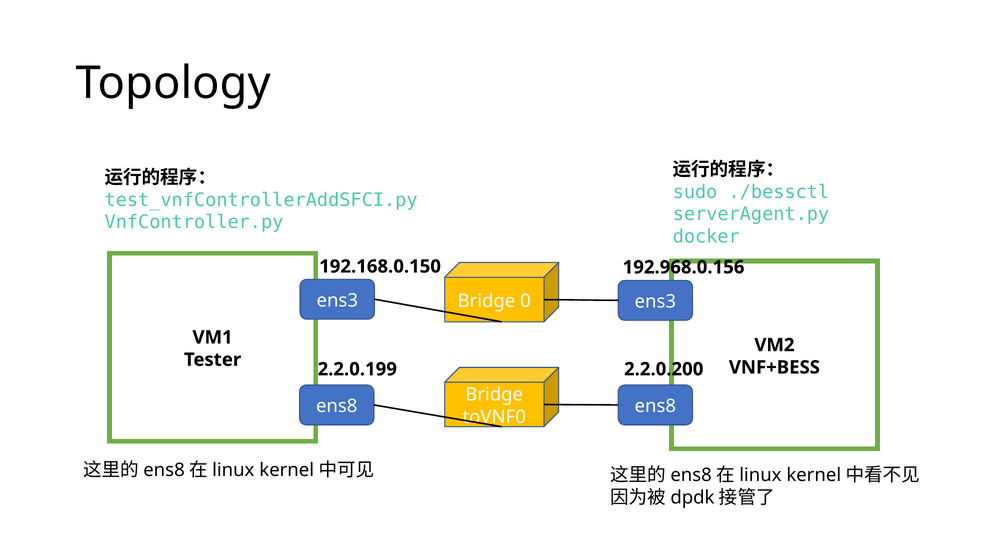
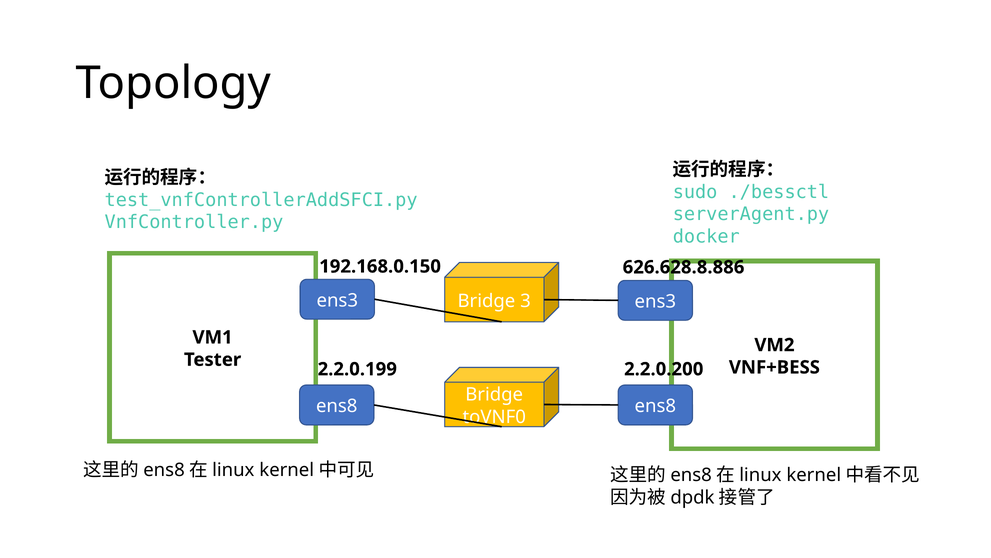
192.968.0.156: 192.968.0.156 -> 626.628.8.886
0: 0 -> 3
